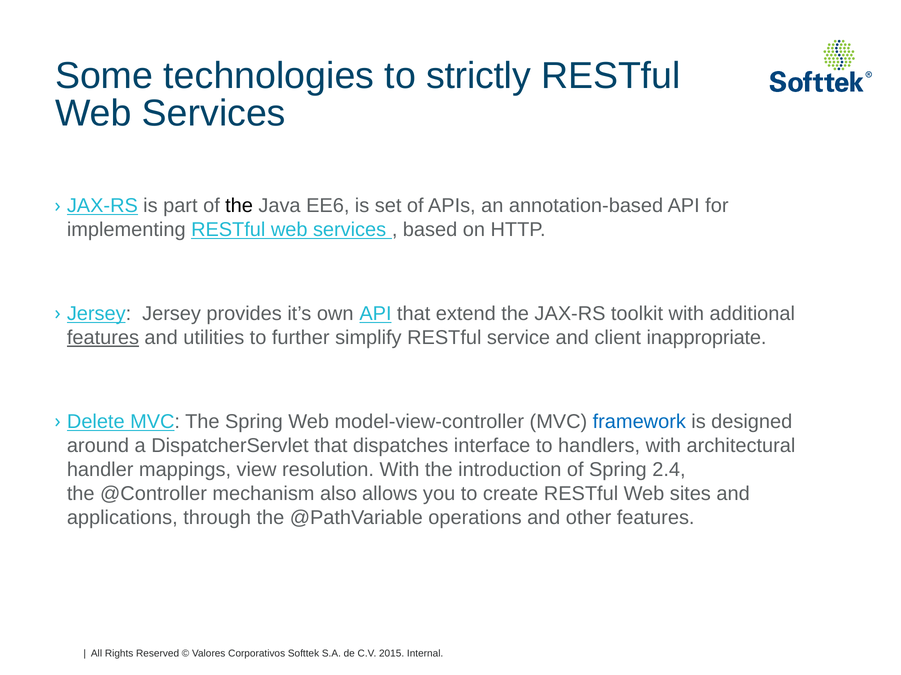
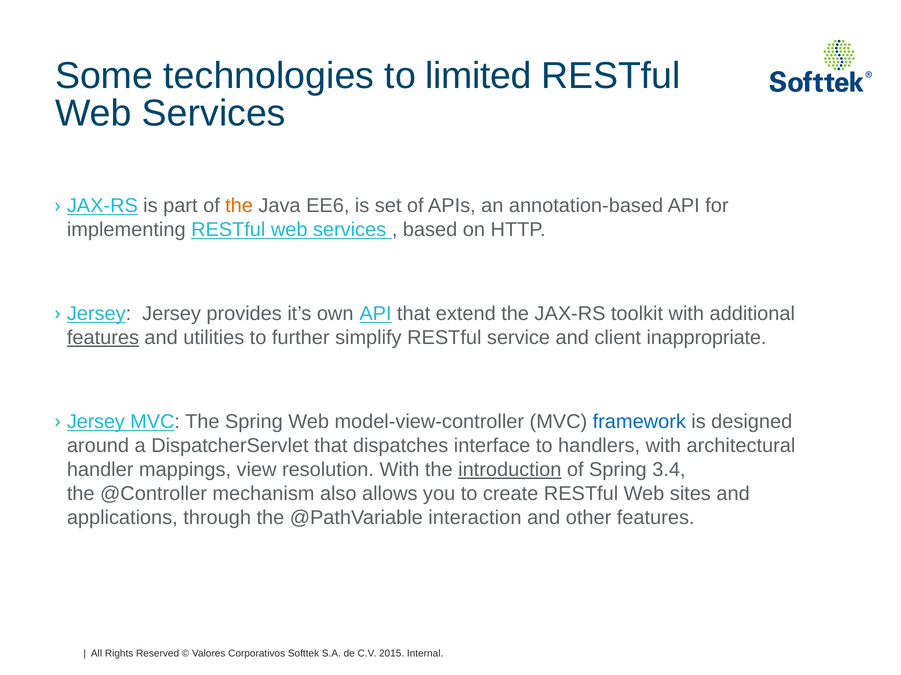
strictly: strictly -> limited
the at (239, 206) colour: black -> orange
Delete at (96, 422): Delete -> Jersey
introduction underline: none -> present
2.4: 2.4 -> 3.4
operations: operations -> interaction
